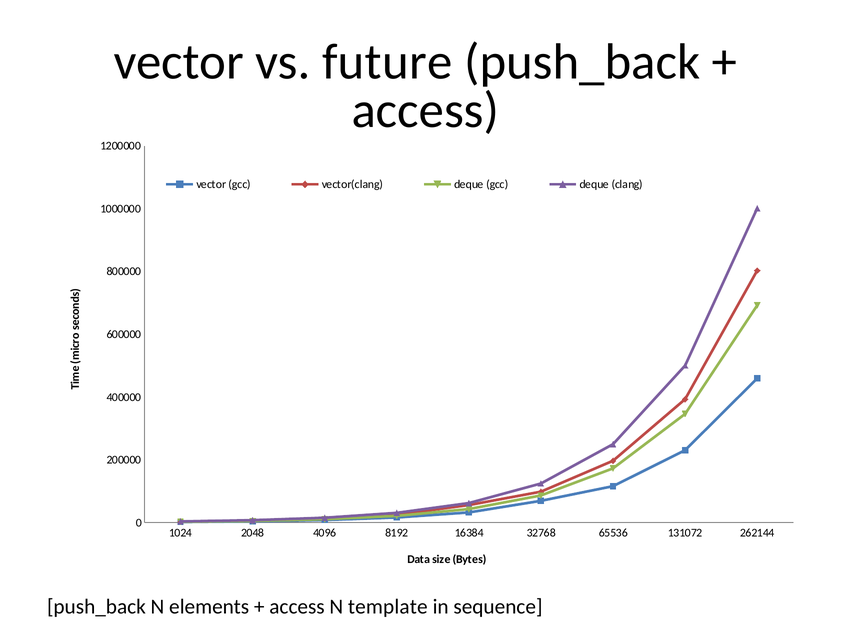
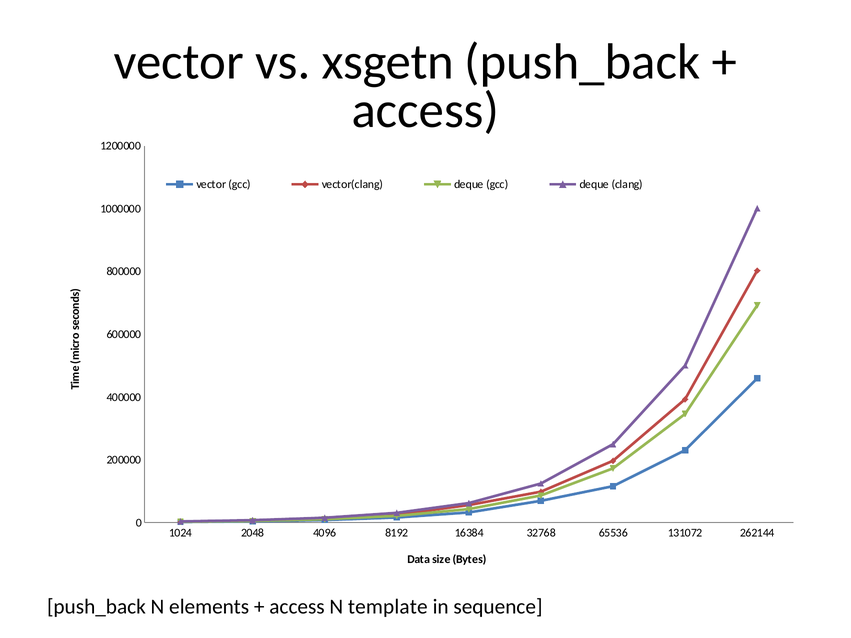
future: future -> xsgetn
